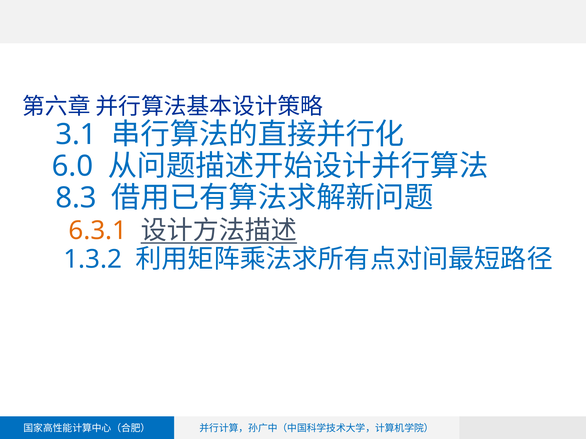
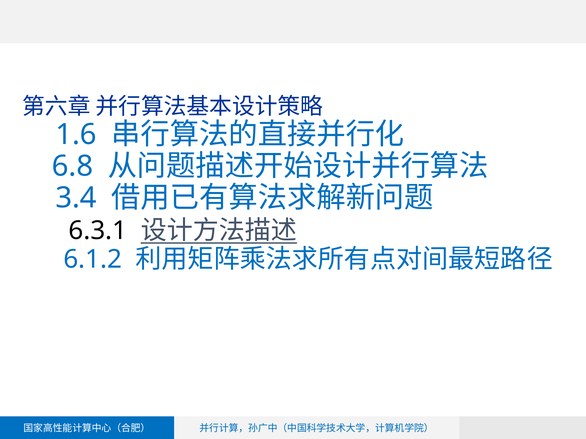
3.1: 3.1 -> 1.6
6.0: 6.0 -> 6.8
8.3: 8.3 -> 3.4
6.3.1 colour: orange -> black
1.3.2: 1.3.2 -> 6.1.2
